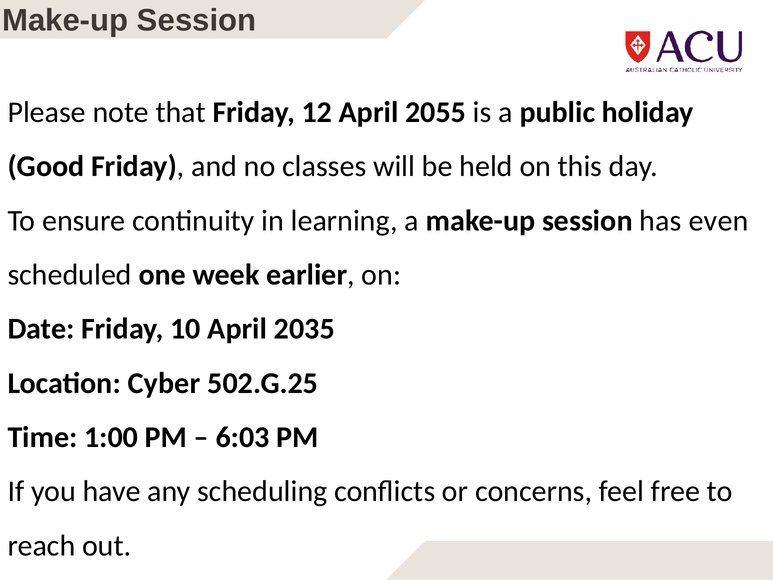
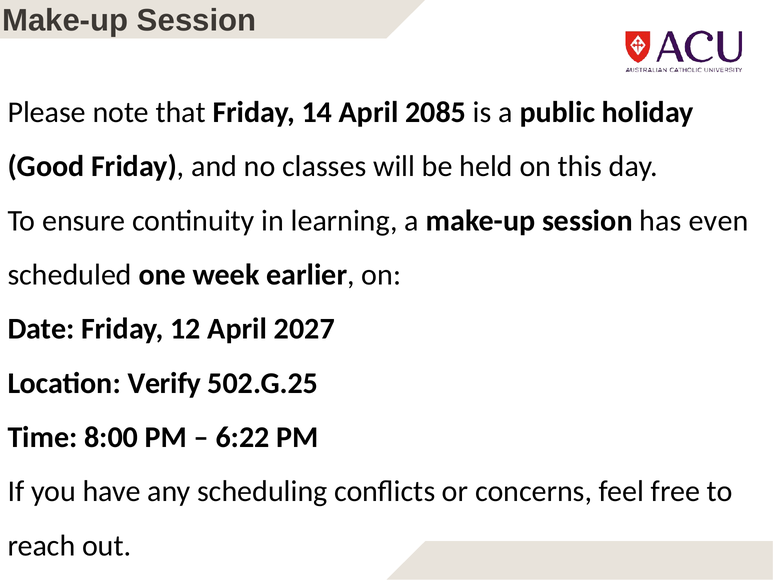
12: 12 -> 14
2055: 2055 -> 2085
10: 10 -> 12
2035: 2035 -> 2027
Cyber: Cyber -> Verify
1:00: 1:00 -> 8:00
6:03: 6:03 -> 6:22
